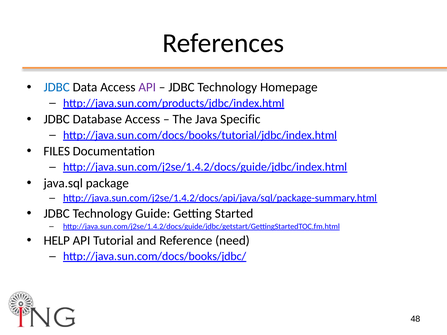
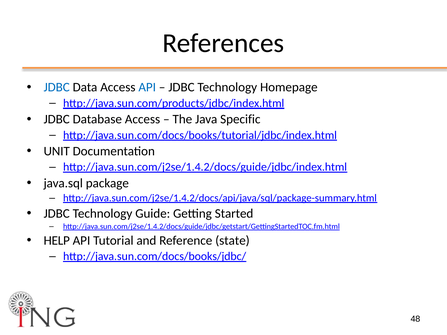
API at (147, 87) colour: purple -> blue
FILES: FILES -> UNIT
need: need -> state
